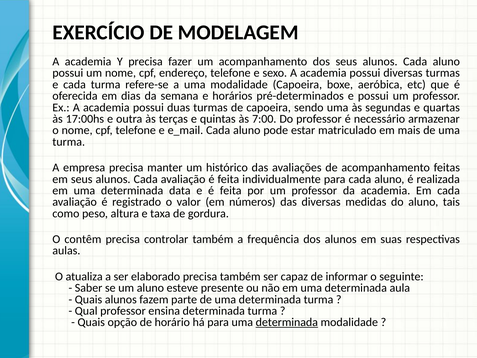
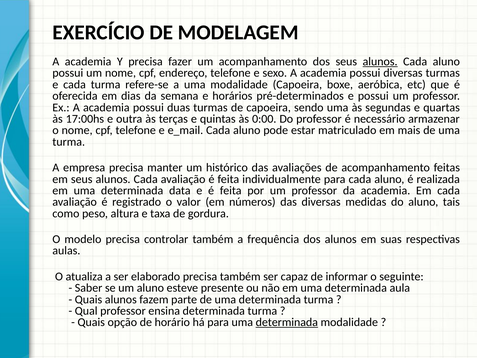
alunos at (380, 62) underline: none -> present
7:00: 7:00 -> 0:00
contêm: contêm -> modelo
